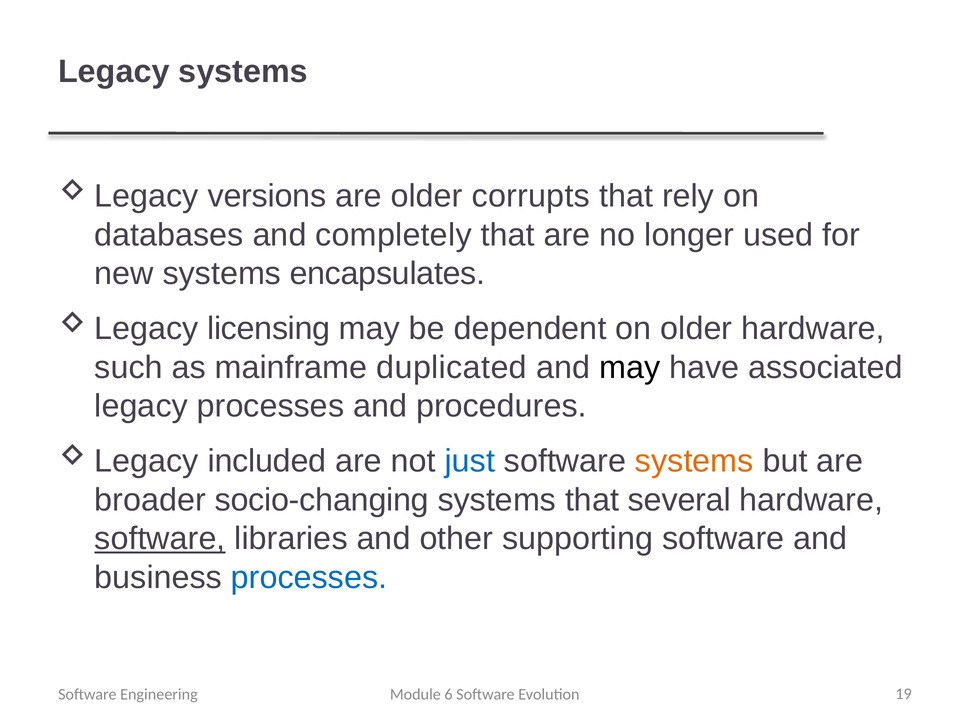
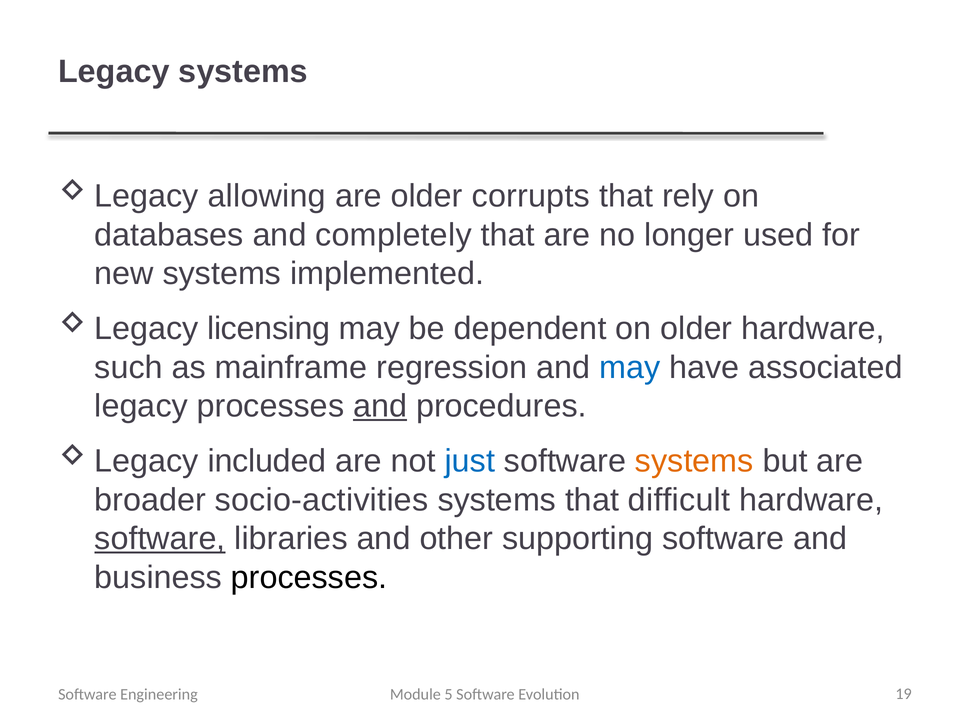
versions: versions -> allowing
encapsulates: encapsulates -> implemented
duplicated: duplicated -> regression
may at (630, 368) colour: black -> blue
and at (380, 406) underline: none -> present
socio-changing: socio-changing -> socio-activities
several: several -> difficult
processes at (309, 578) colour: blue -> black
6: 6 -> 5
